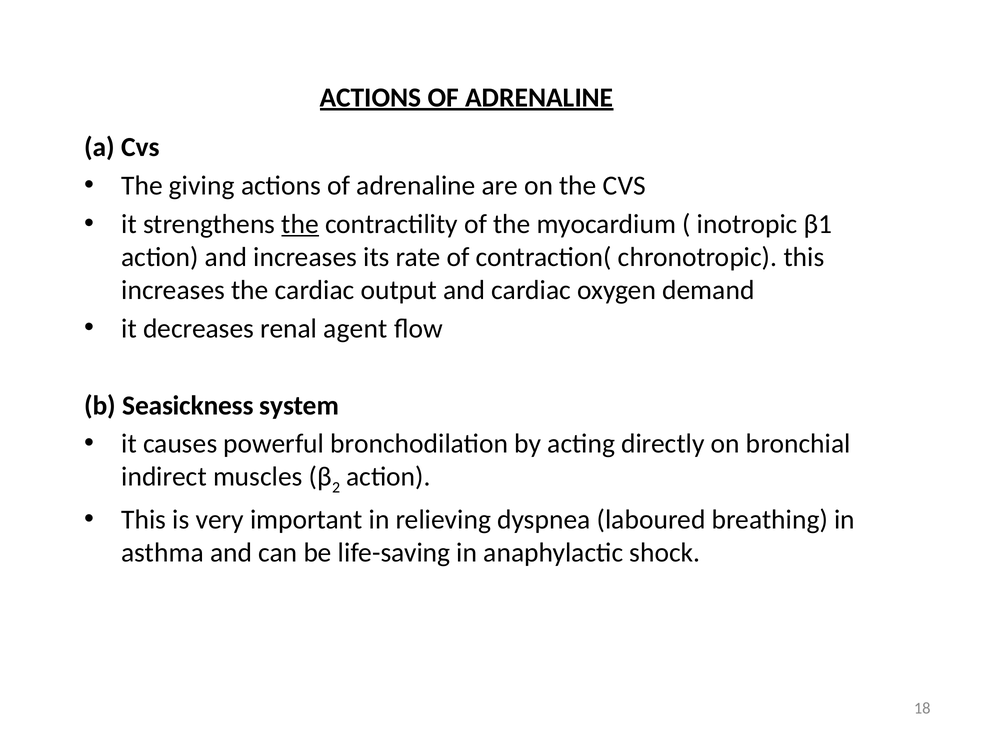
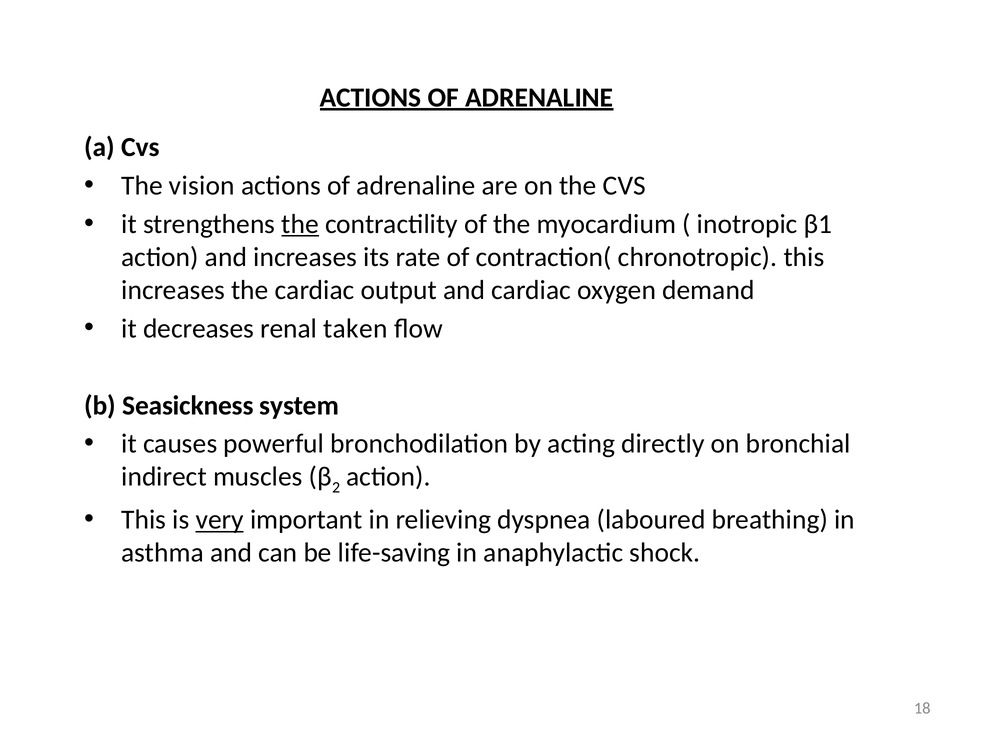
giving: giving -> vision
agent: agent -> taken
very underline: none -> present
